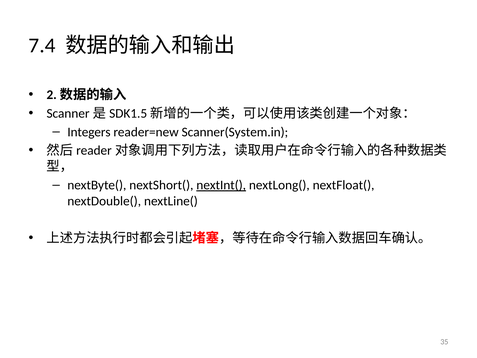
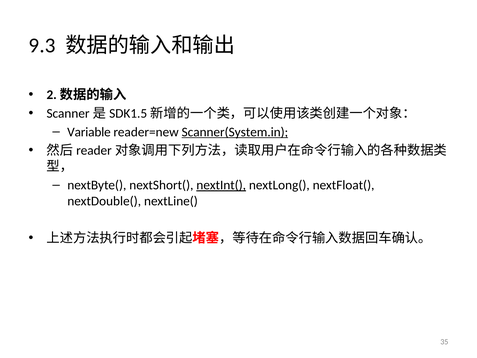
7.4: 7.4 -> 9.3
Integers: Integers -> Variable
Scanner(System.in underline: none -> present
